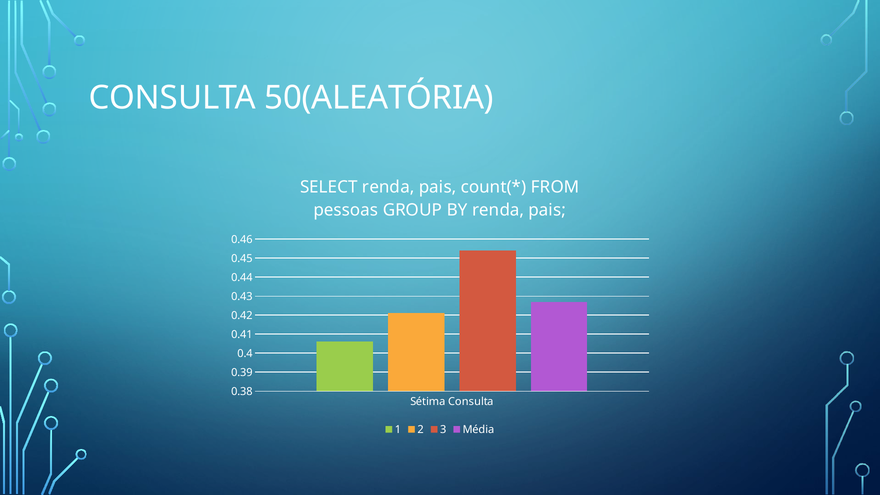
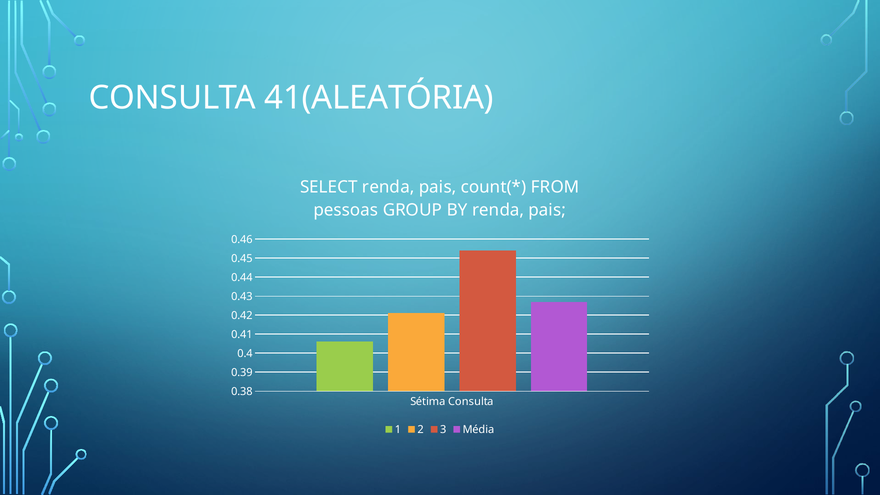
50(ALEATÓRIA: 50(ALEATÓRIA -> 41(ALEATÓRIA
